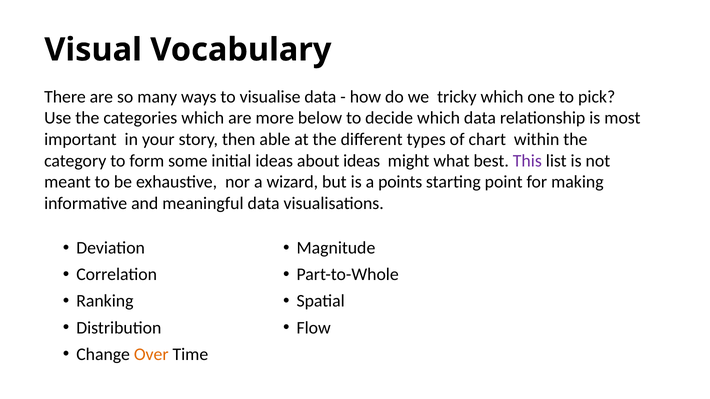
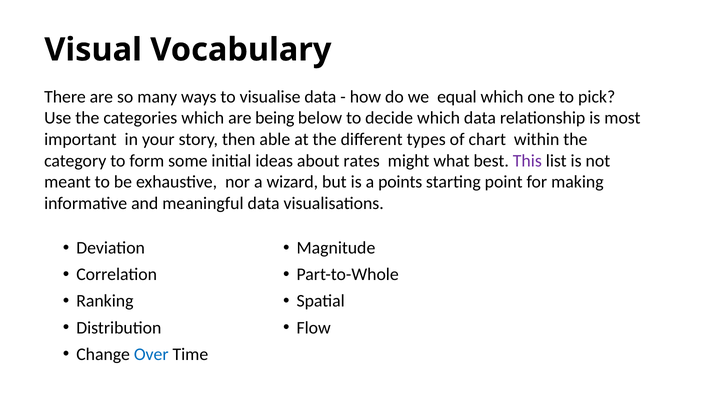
tricky: tricky -> equal
more: more -> being
about ideas: ideas -> rates
Over colour: orange -> blue
